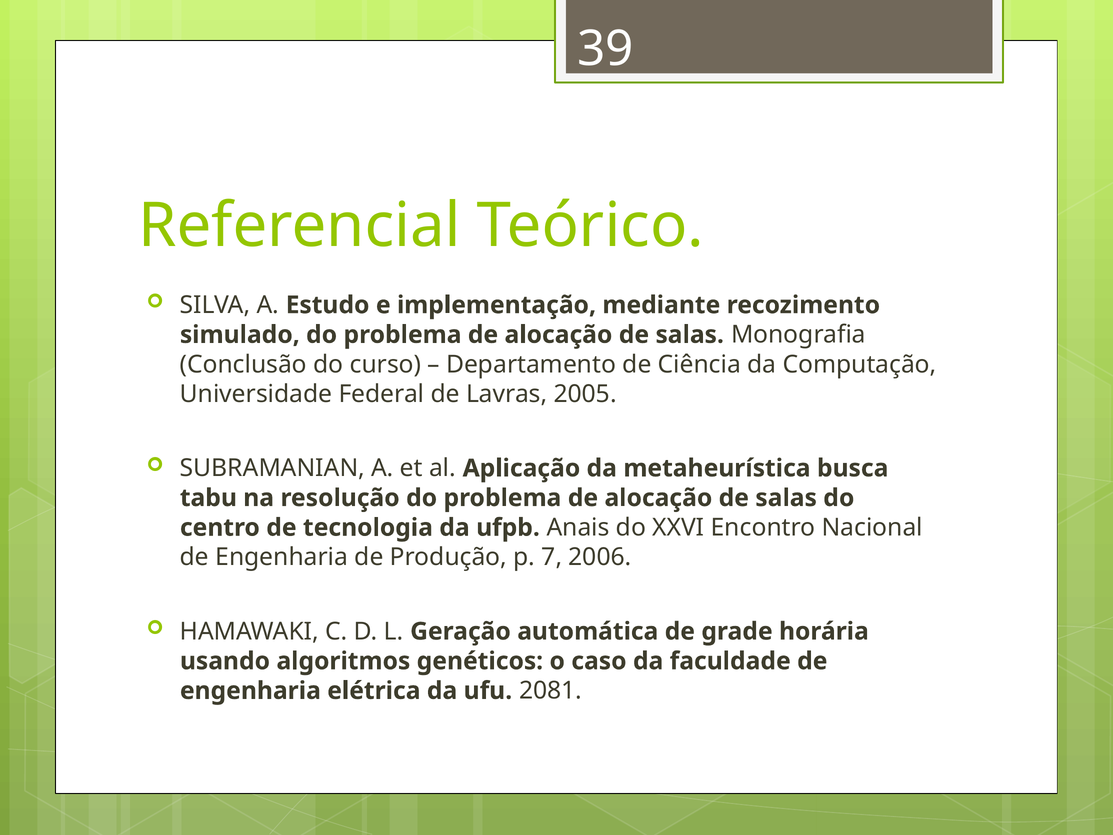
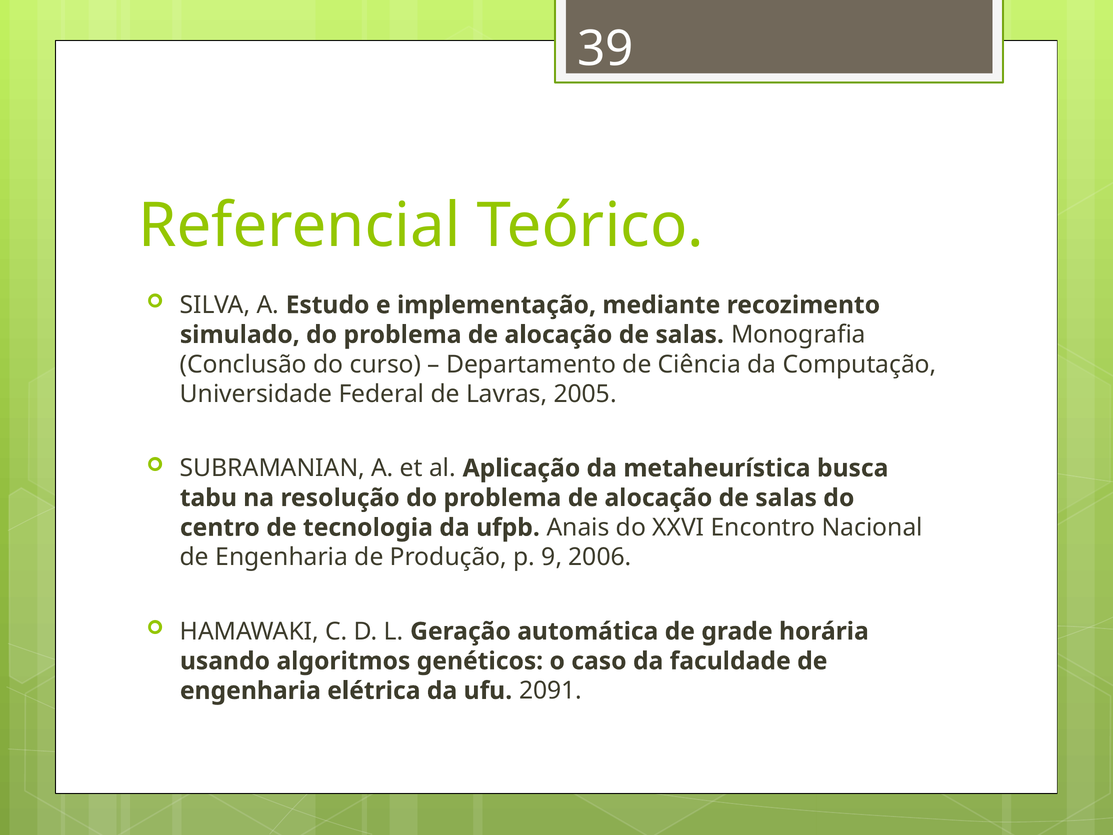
7: 7 -> 9
2081: 2081 -> 2091
